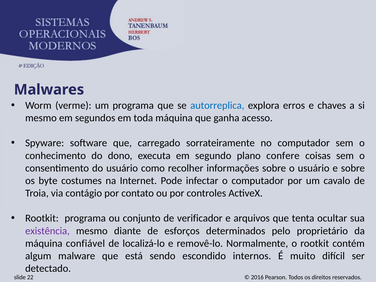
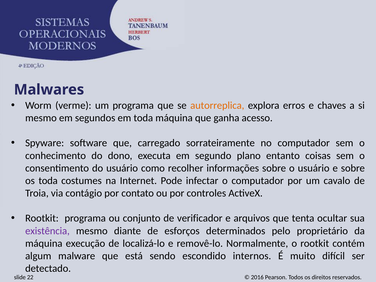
autorreplica colour: blue -> orange
confere: confere -> entanto
os byte: byte -> toda
confiável: confiável -> execução
